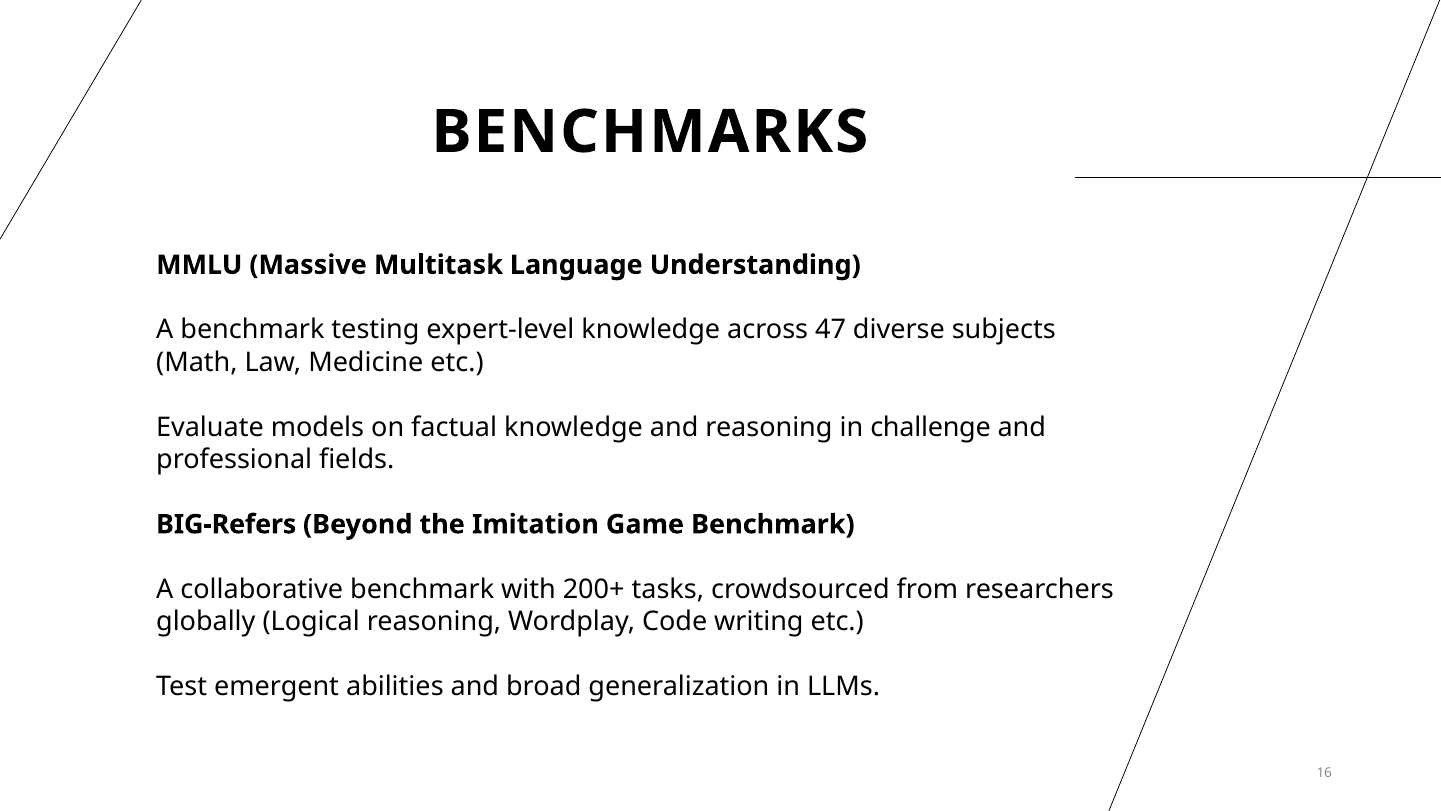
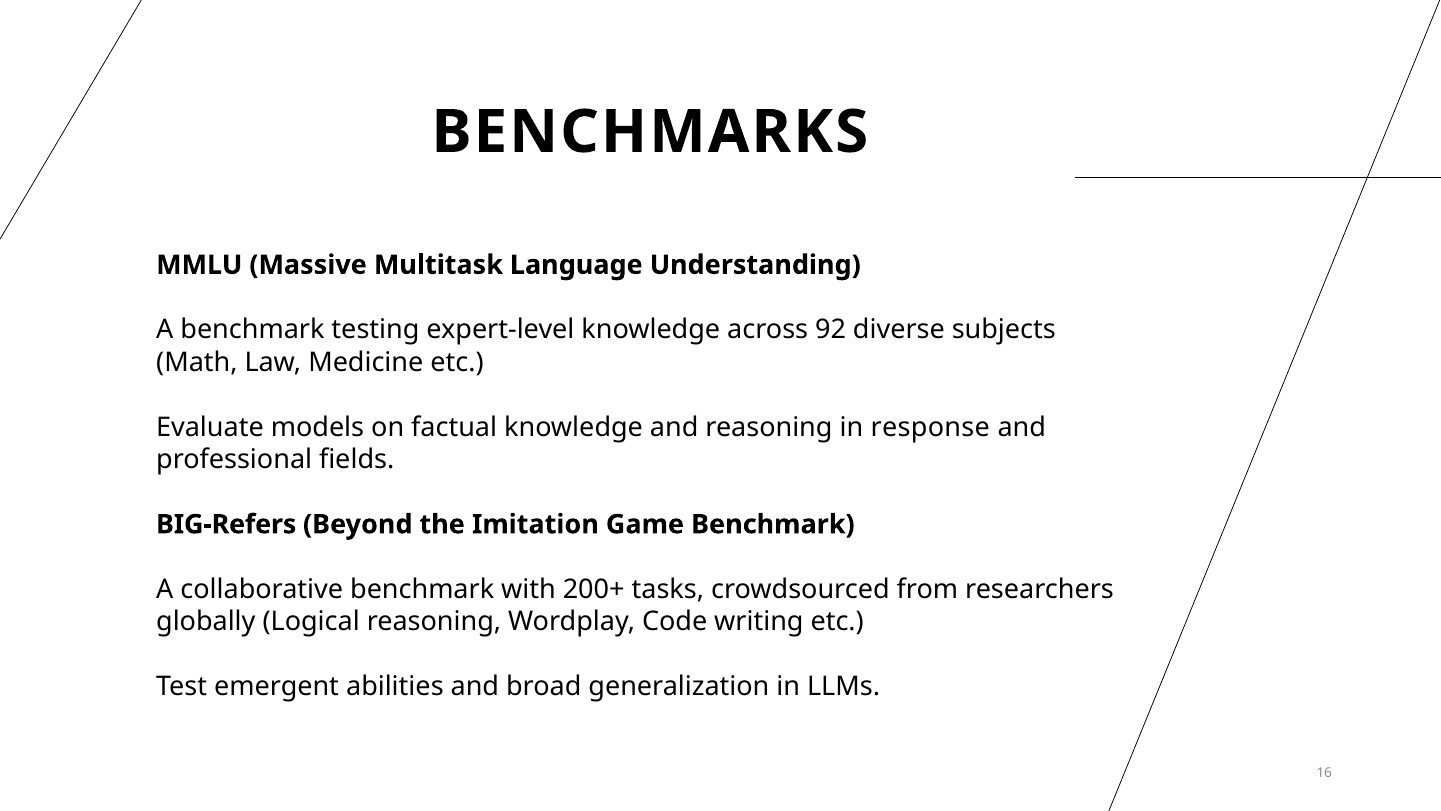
47: 47 -> 92
challenge: challenge -> response
